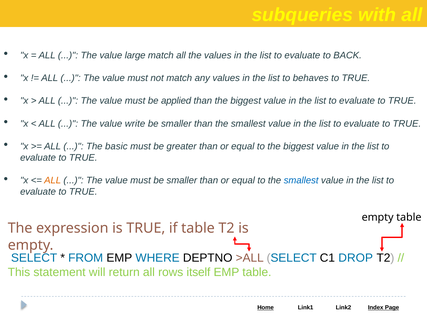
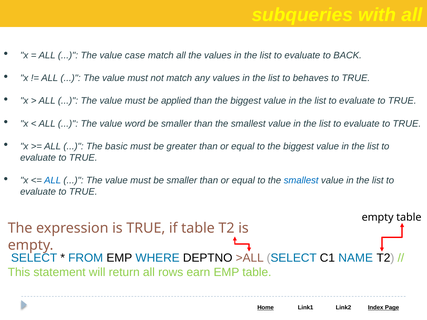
large: large -> case
write: write -> word
ALL at (53, 181) colour: orange -> blue
DROP: DROP -> NAME
itself: itself -> earn
